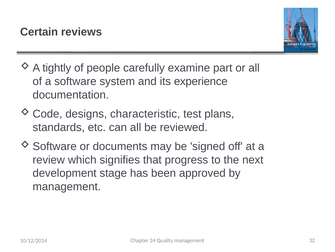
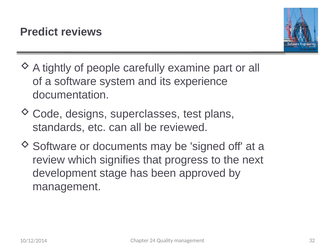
Certain: Certain -> Predict
characteristic: characteristic -> superclasses
